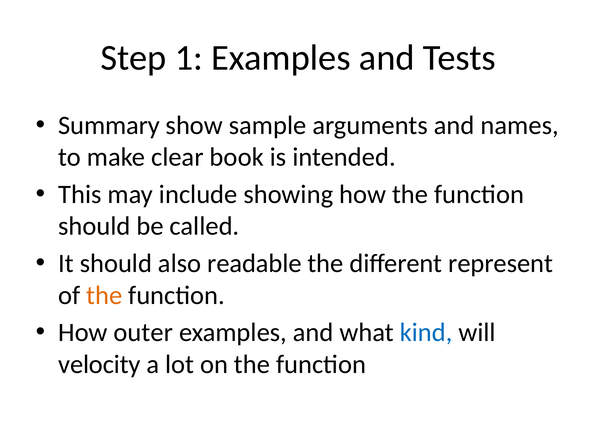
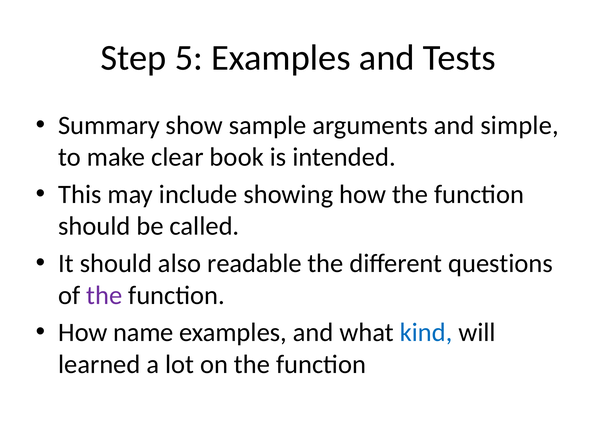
1: 1 -> 5
names: names -> simple
represent: represent -> questions
the at (104, 295) colour: orange -> purple
outer: outer -> name
velocity: velocity -> learned
